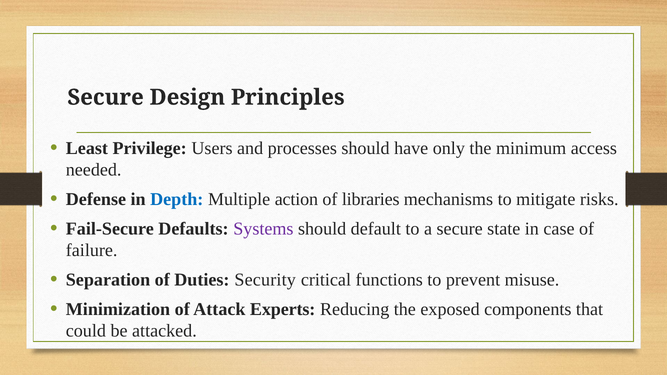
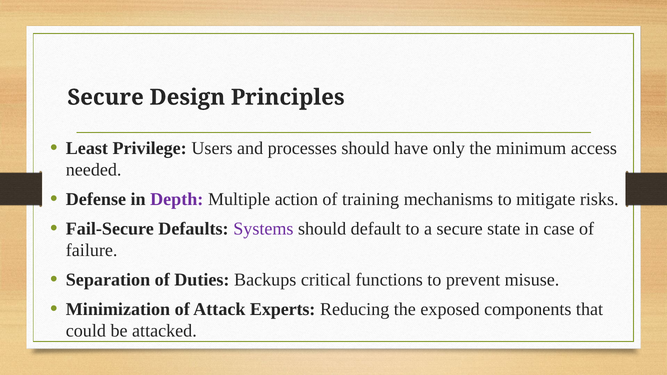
Depth colour: blue -> purple
libraries: libraries -> training
Security: Security -> Backups
